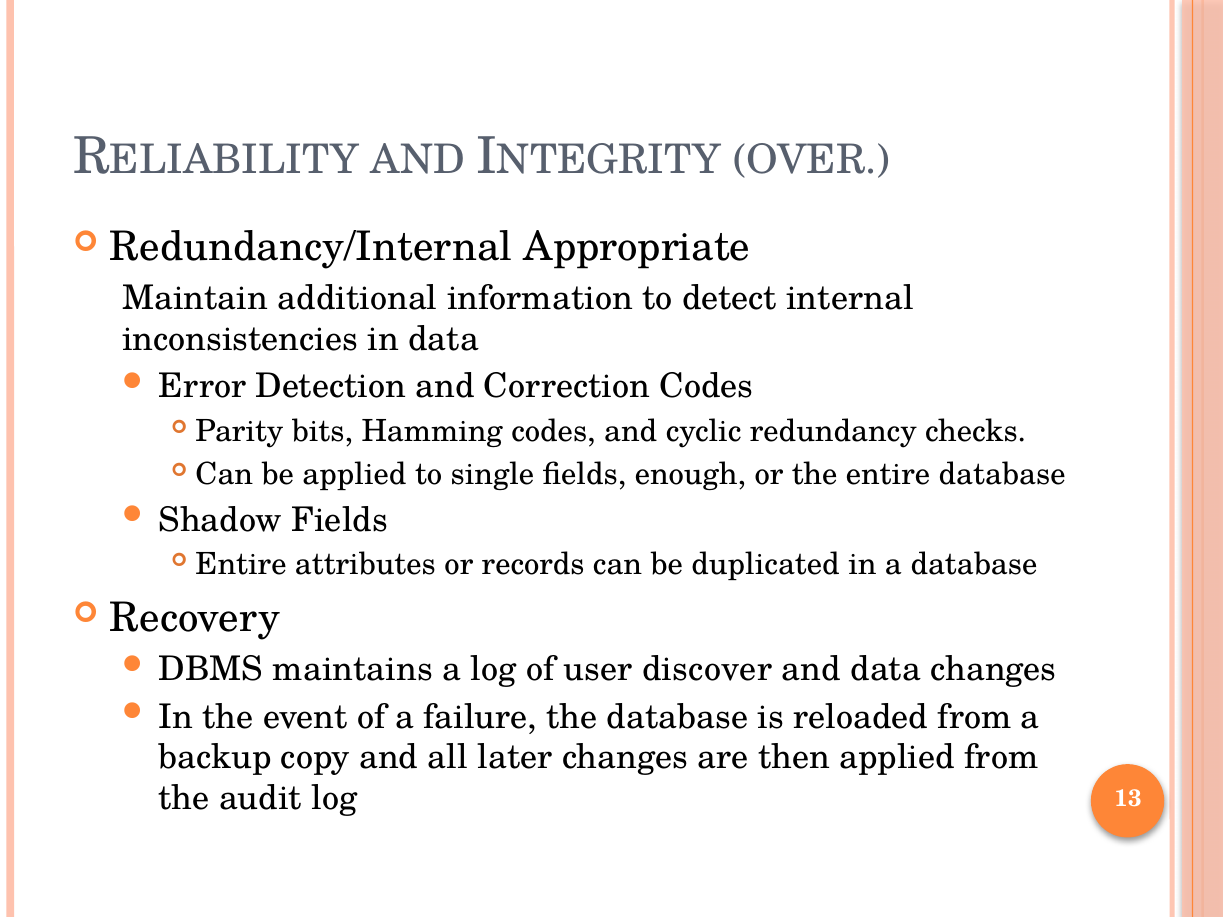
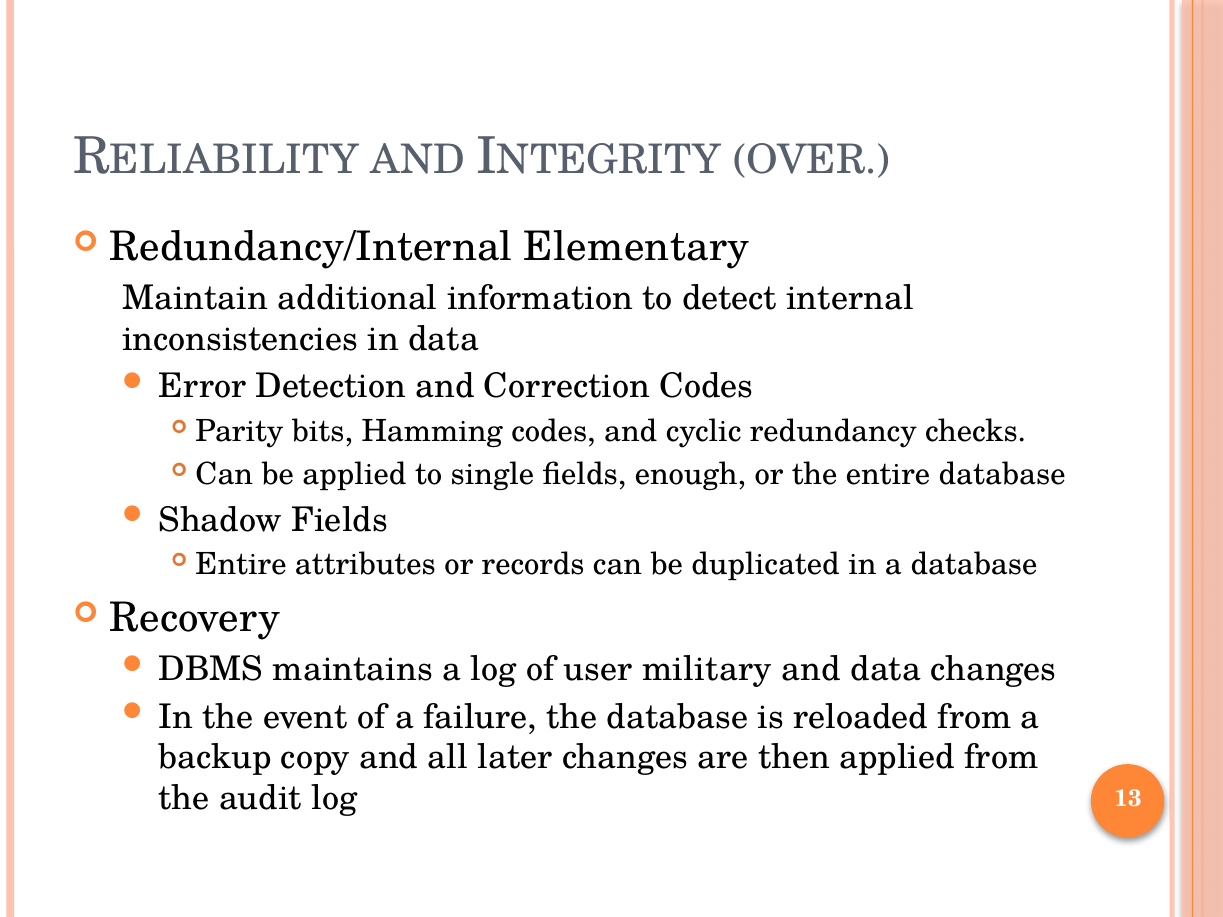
Appropriate: Appropriate -> Elementary
discover: discover -> military
